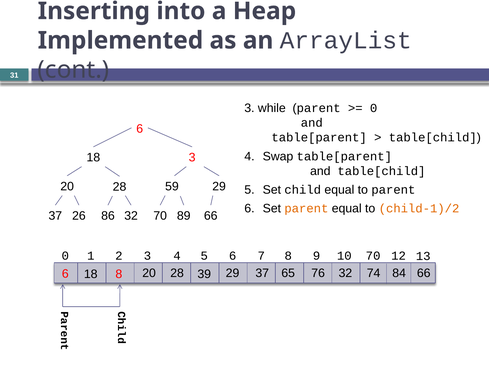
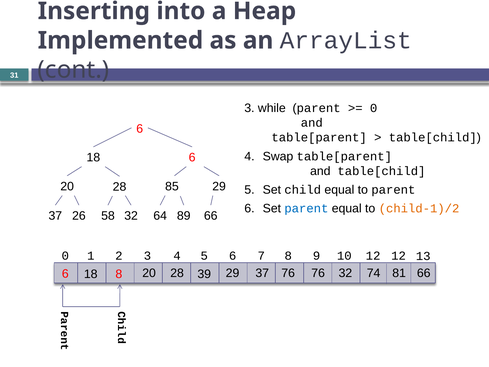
18 3: 3 -> 6
59: 59 -> 85
parent at (306, 208) colour: orange -> blue
86: 86 -> 58
32 70: 70 -> 64
10 70: 70 -> 12
37 65: 65 -> 76
84: 84 -> 81
